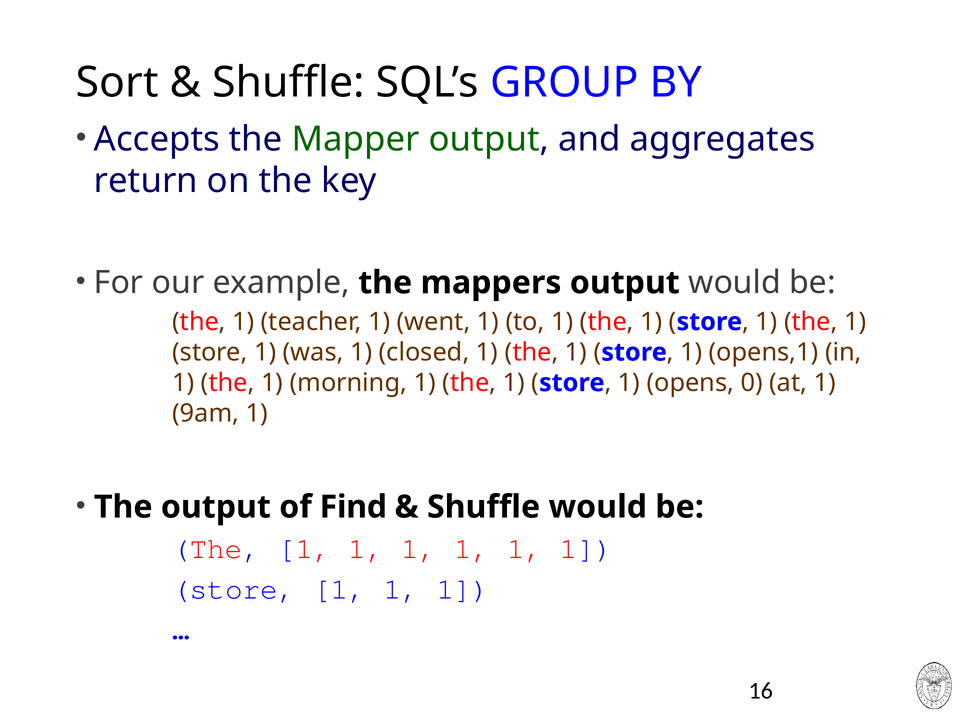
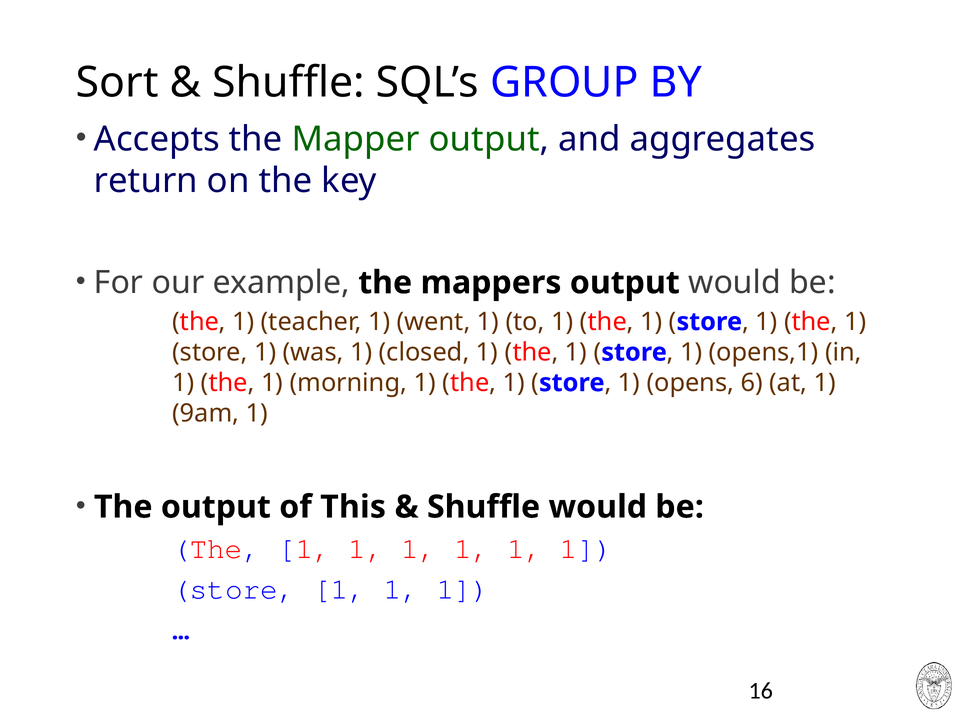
0: 0 -> 6
Find: Find -> This
